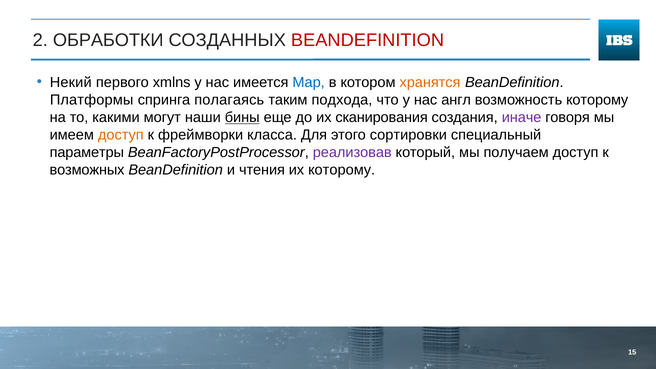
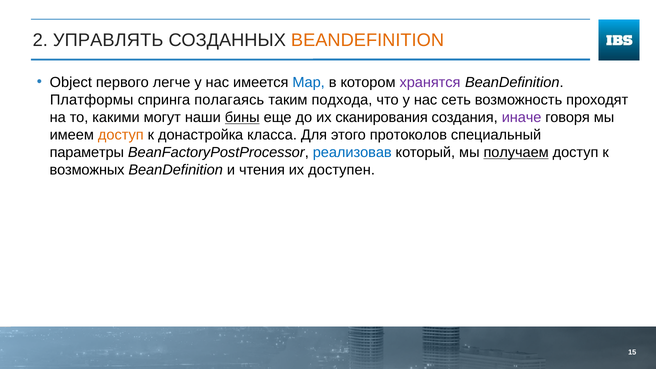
ОБРАБОТКИ: ОБРАБОТКИ -> УПРАВЛЯТЬ
BEANDEFINITION at (368, 40) colour: red -> orange
Некий: Некий -> Object
xmlns: xmlns -> легче
хранятся colour: orange -> purple
англ: англ -> сеть
возможность которому: которому -> проходят
фреймворки: фреймворки -> донастройка
сортировки: сортировки -> протоколов
реализовав colour: purple -> blue
получаем underline: none -> present
их которому: которому -> доступен
